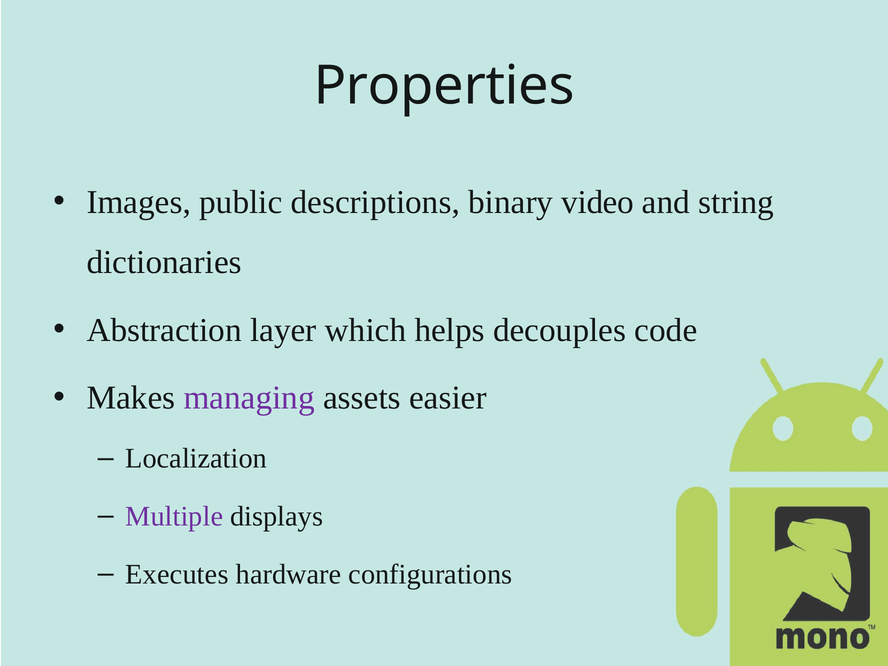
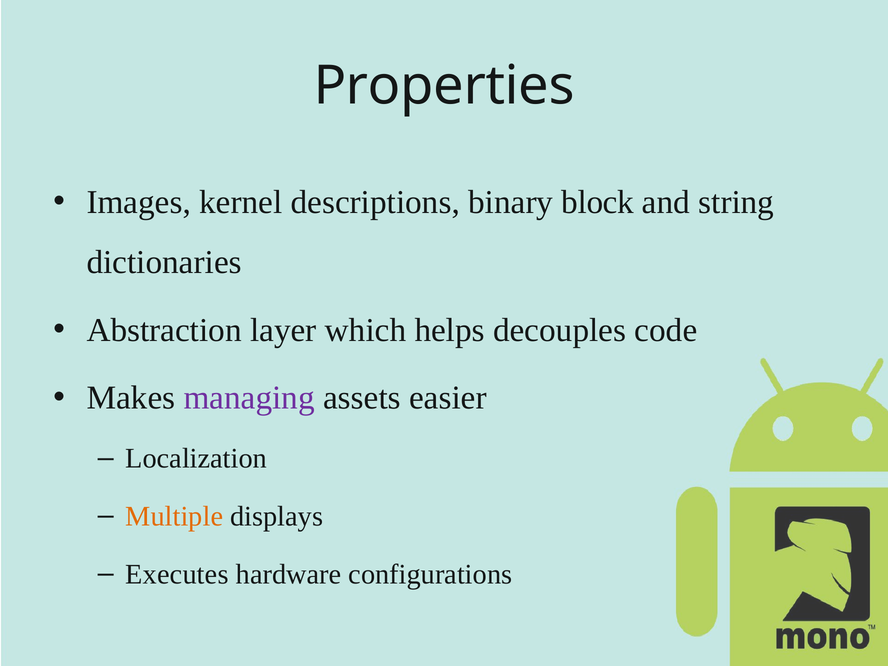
public: public -> kernel
video: video -> block
Multiple colour: purple -> orange
